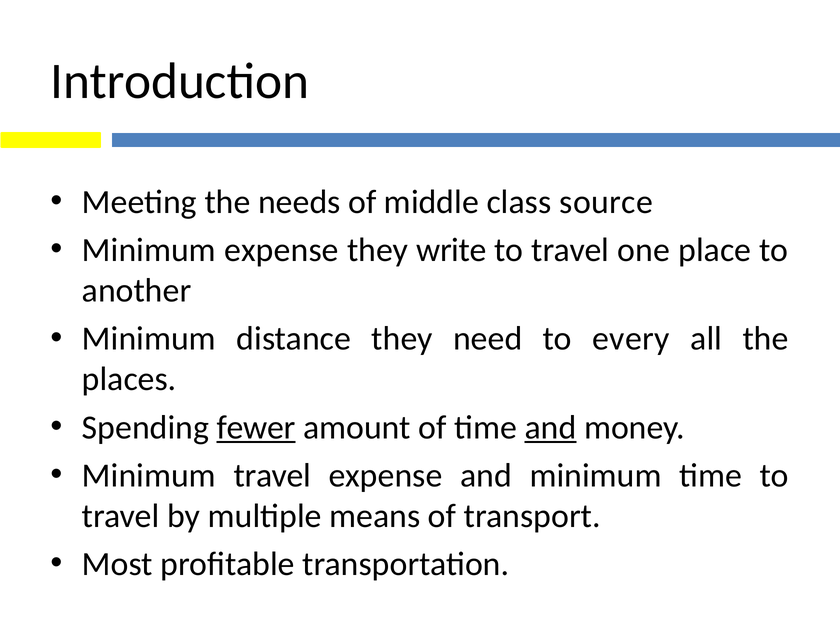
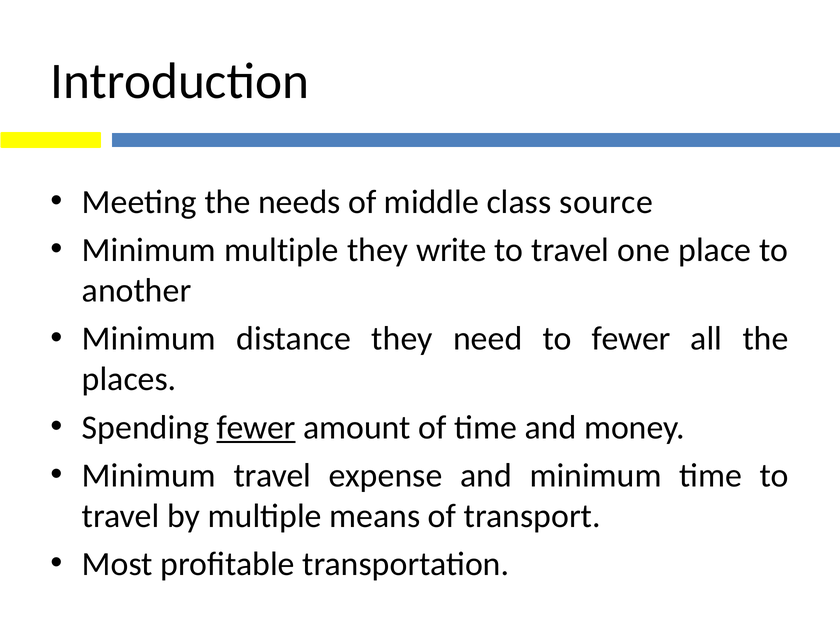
Minimum expense: expense -> multiple
to every: every -> fewer
and at (550, 427) underline: present -> none
